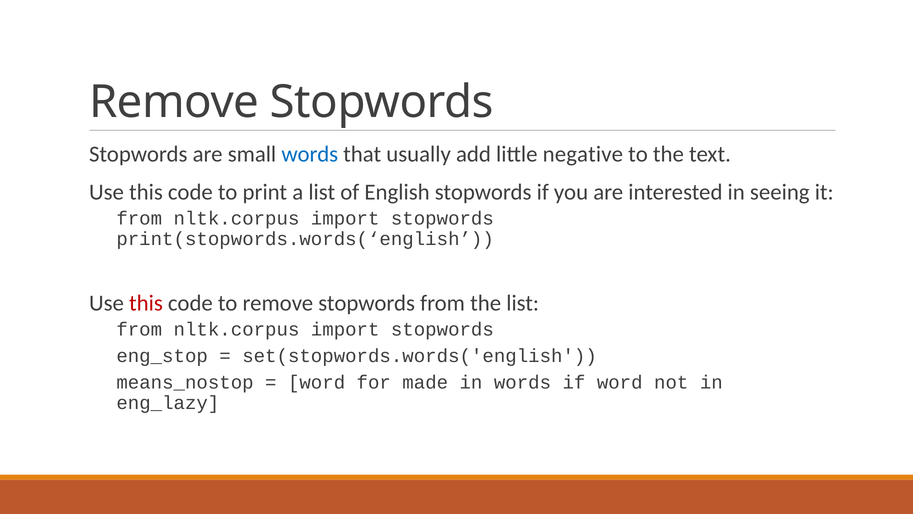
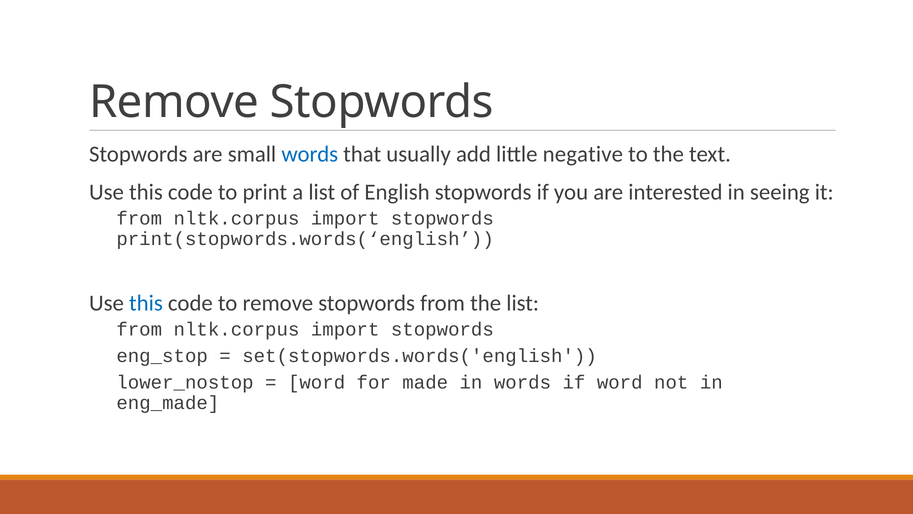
this at (146, 303) colour: red -> blue
means_nostop: means_nostop -> lower_nostop
eng_lazy: eng_lazy -> eng_made
